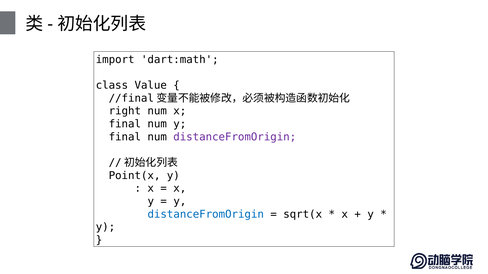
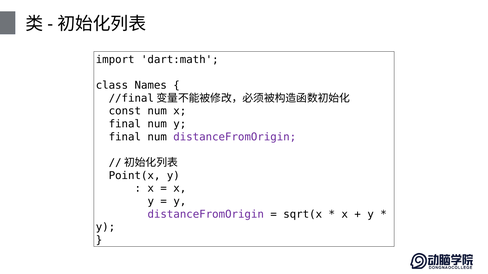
Value: Value -> Names
right: right -> const
distanceFromOrigin at (206, 215) colour: blue -> purple
